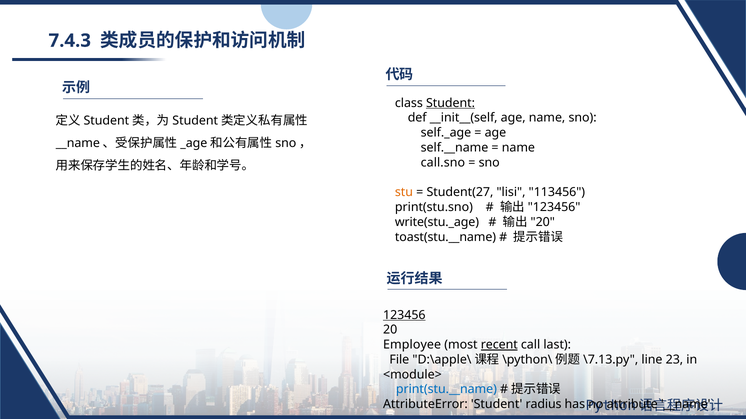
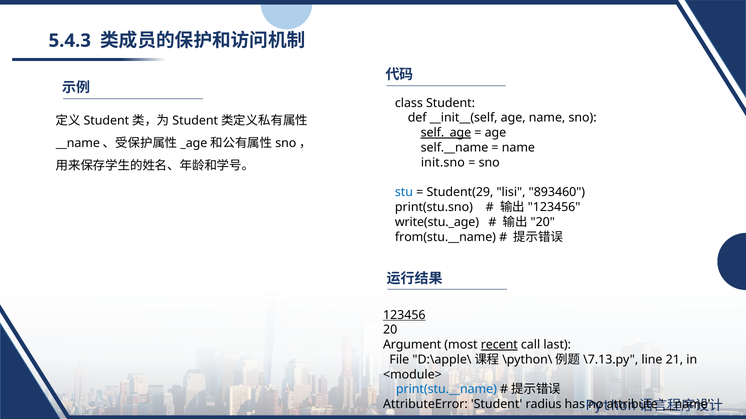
7.4.3: 7.4.3 -> 5.4.3
Student at (451, 103) underline: present -> none
self._age underline: none -> present
call.sno: call.sno -> init.sno
stu colour: orange -> blue
Student(27: Student(27 -> Student(29
113456: 113456 -> 893460
toast(stu.__name: toast(stu.__name -> from(stu.__name
Employee: Employee -> Argument
23: 23 -> 21
